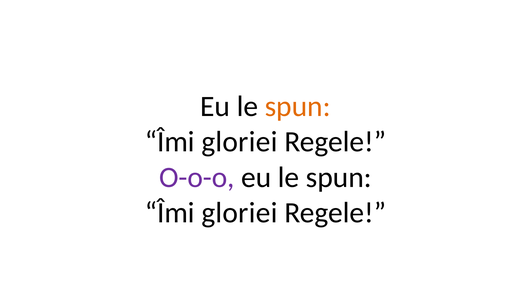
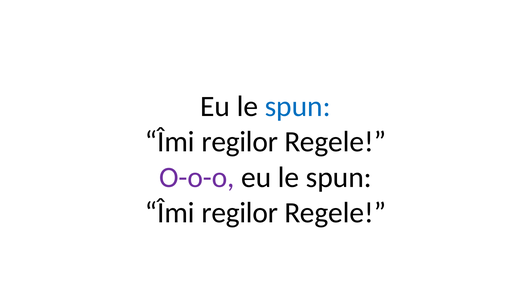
spun at (298, 106) colour: orange -> blue
gloriei at (239, 142): gloriei -> regilor
gloriei at (239, 212): gloriei -> regilor
